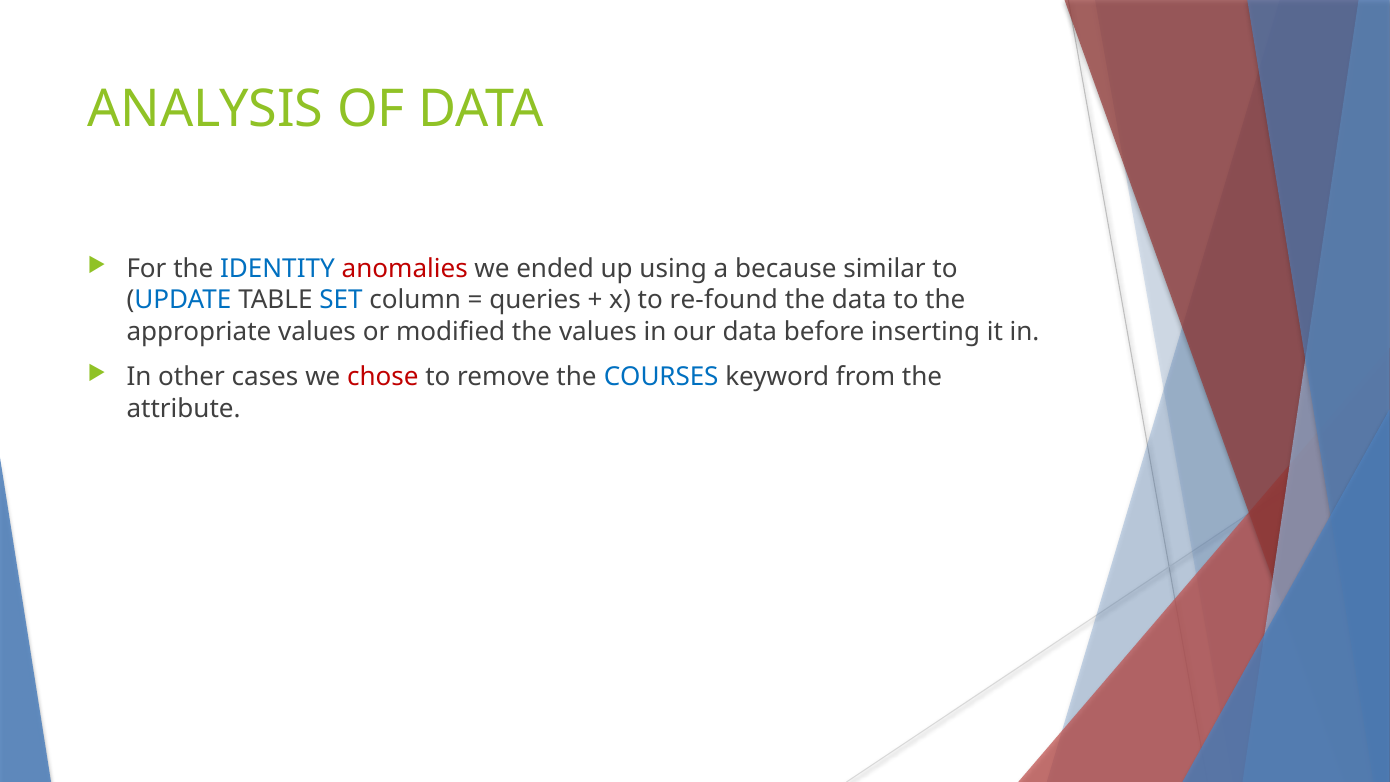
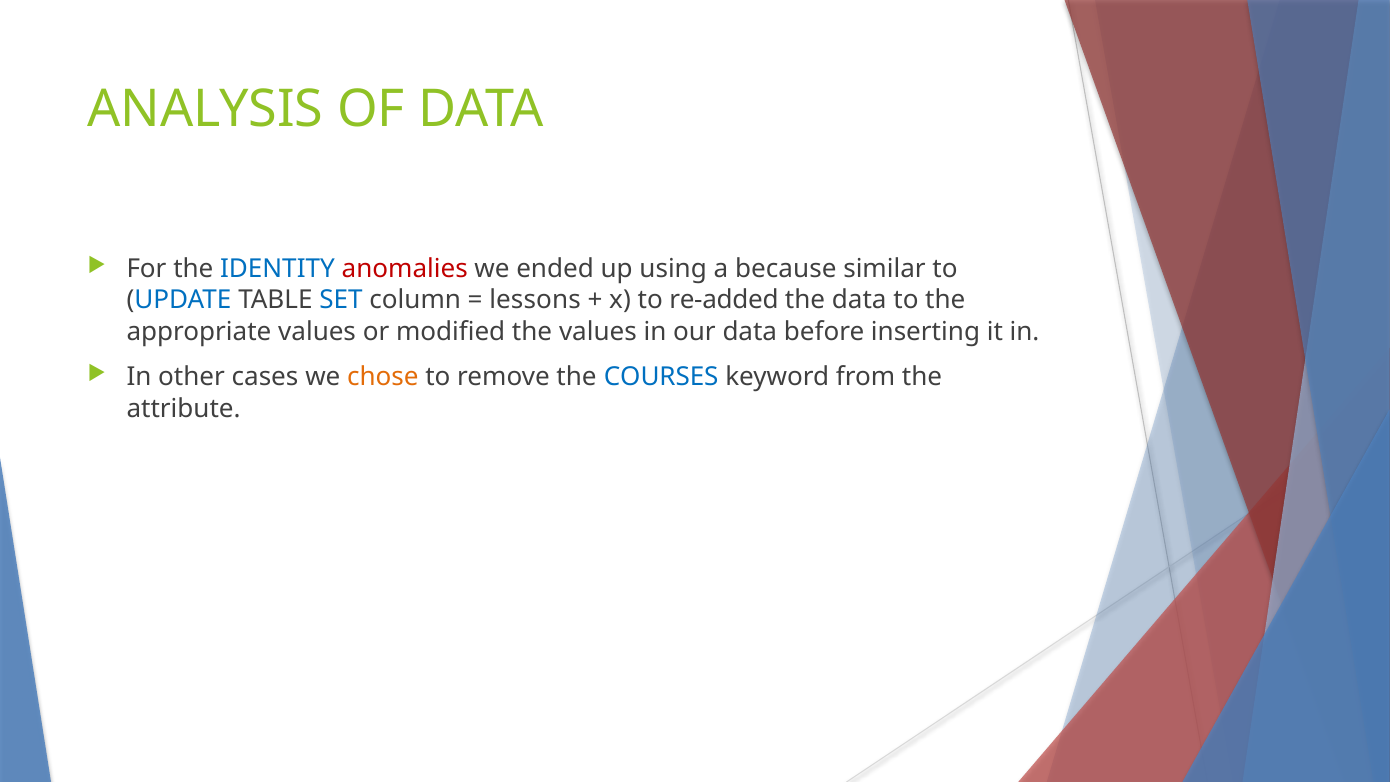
queries: queries -> lessons
re-found: re-found -> re-added
chose colour: red -> orange
